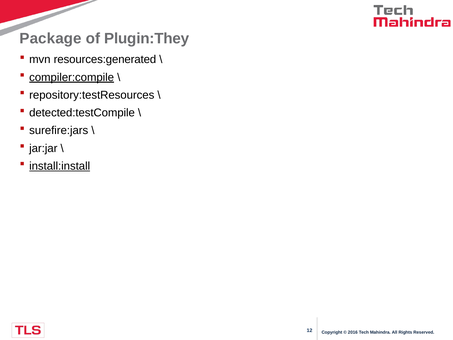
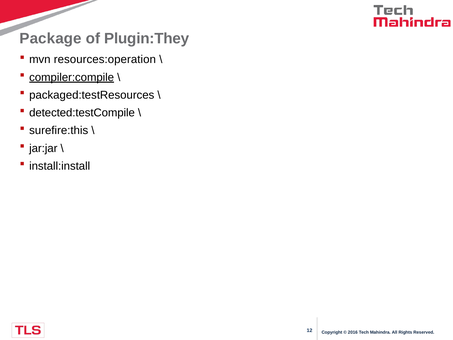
resources:generated: resources:generated -> resources:operation
repository:testResources: repository:testResources -> packaged:testResources
surefire:jars: surefire:jars -> surefire:this
install:install underline: present -> none
